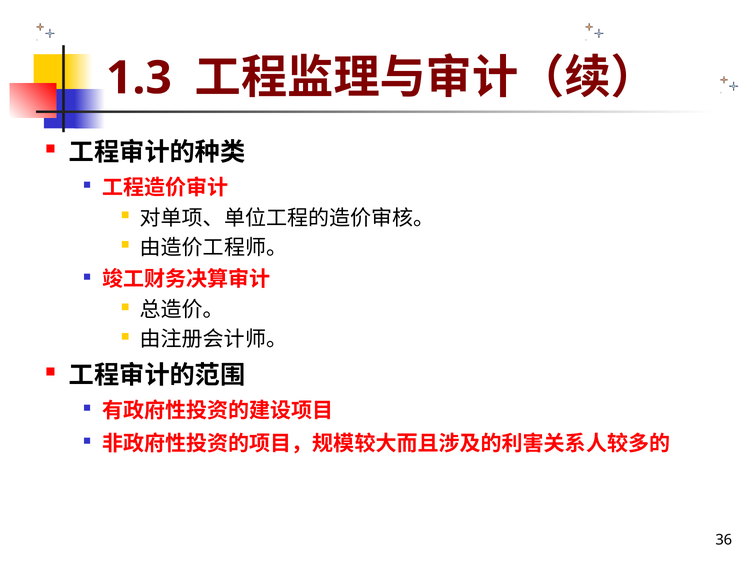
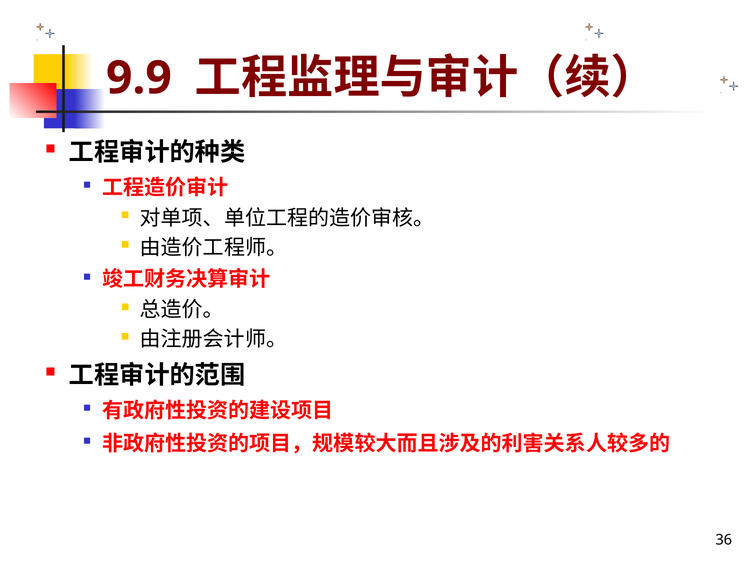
1.3: 1.3 -> 9.9
